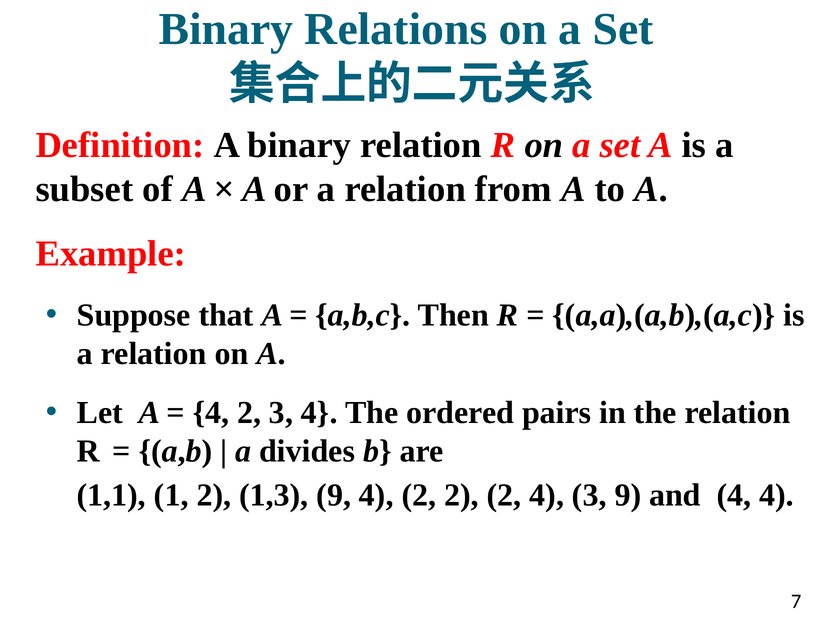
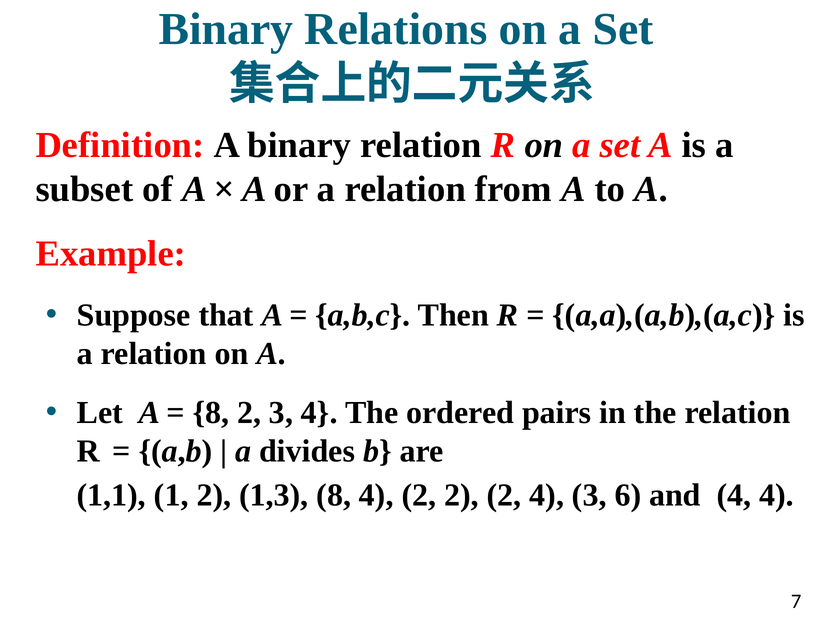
4 at (211, 413): 4 -> 8
1,3 9: 9 -> 8
3 9: 9 -> 6
